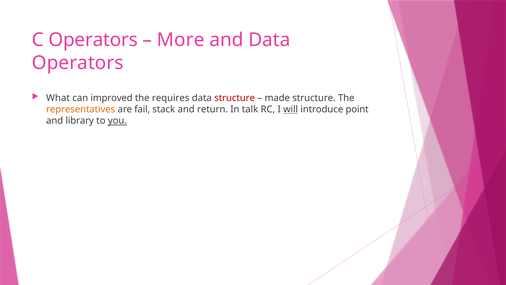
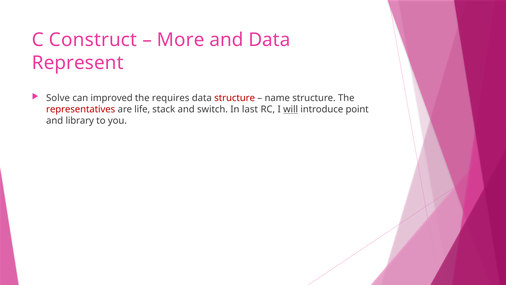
C Operators: Operators -> Construct
Operators at (78, 63): Operators -> Represent
What: What -> Solve
made: made -> name
representatives colour: orange -> red
fail: fail -> life
return: return -> switch
talk: talk -> last
you underline: present -> none
